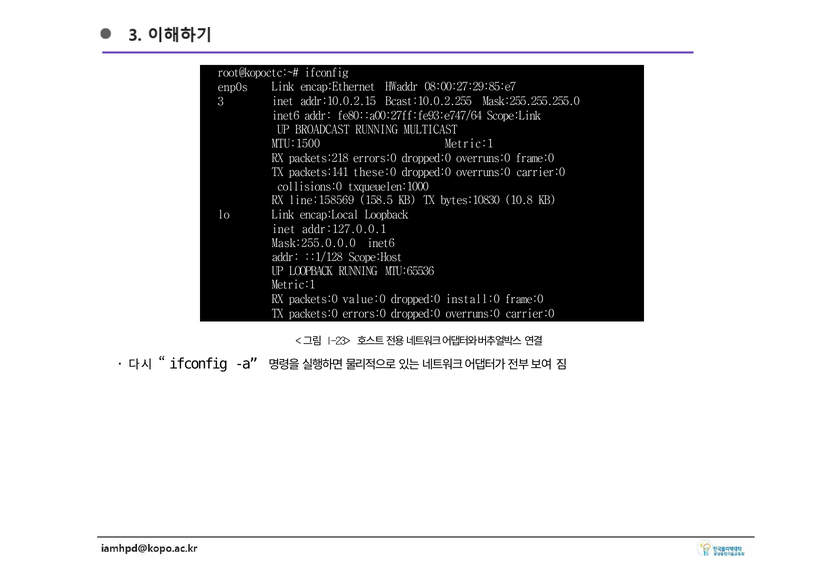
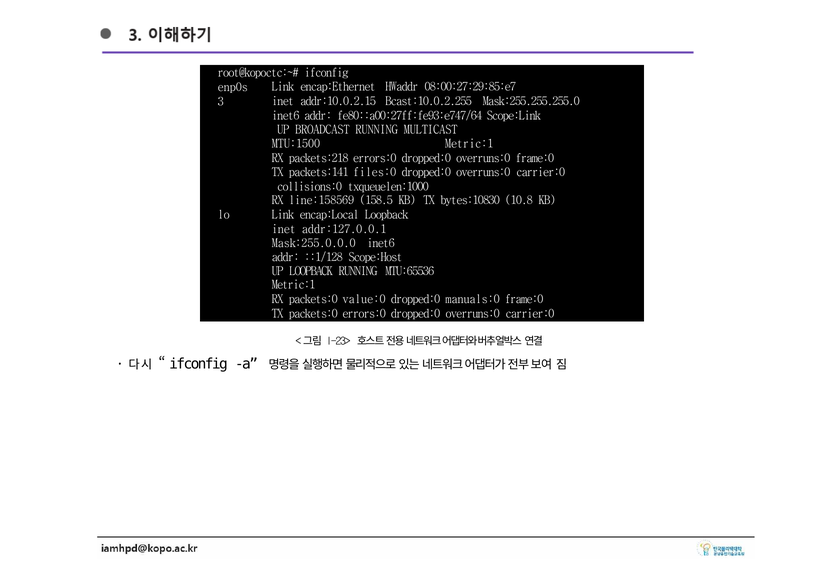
these:0: these:0 -> files:0
install:0: install:0 -> manuals:0
